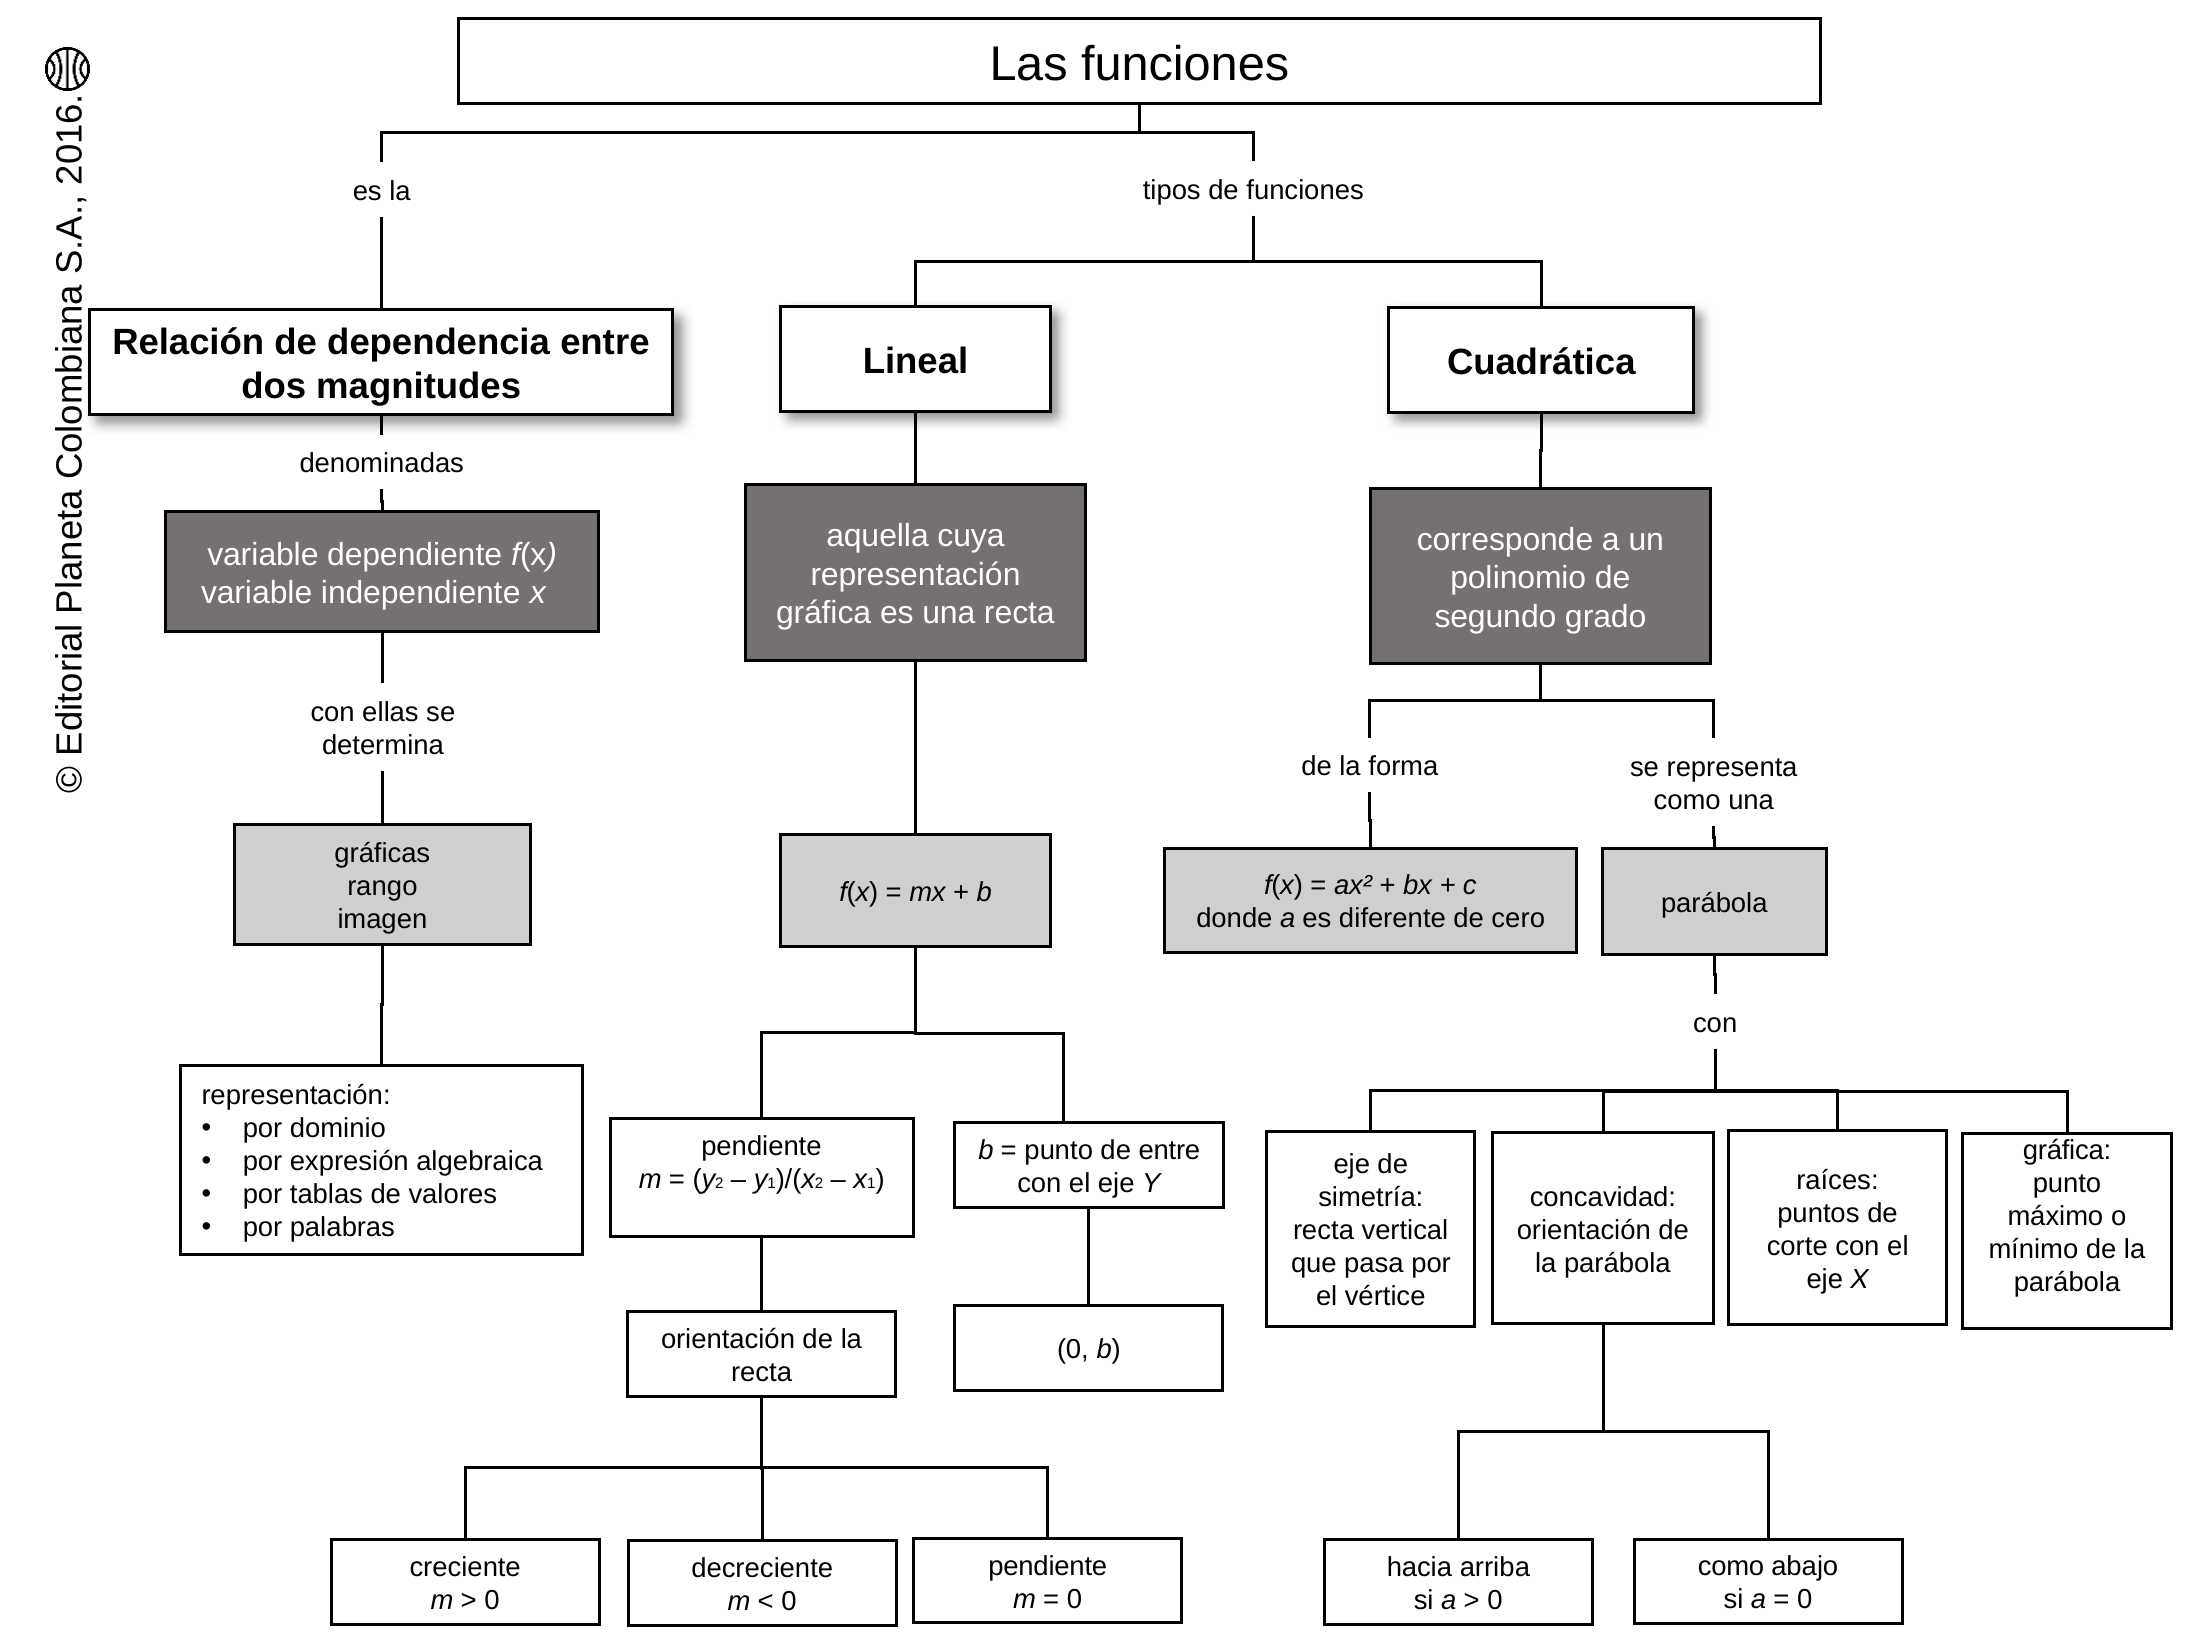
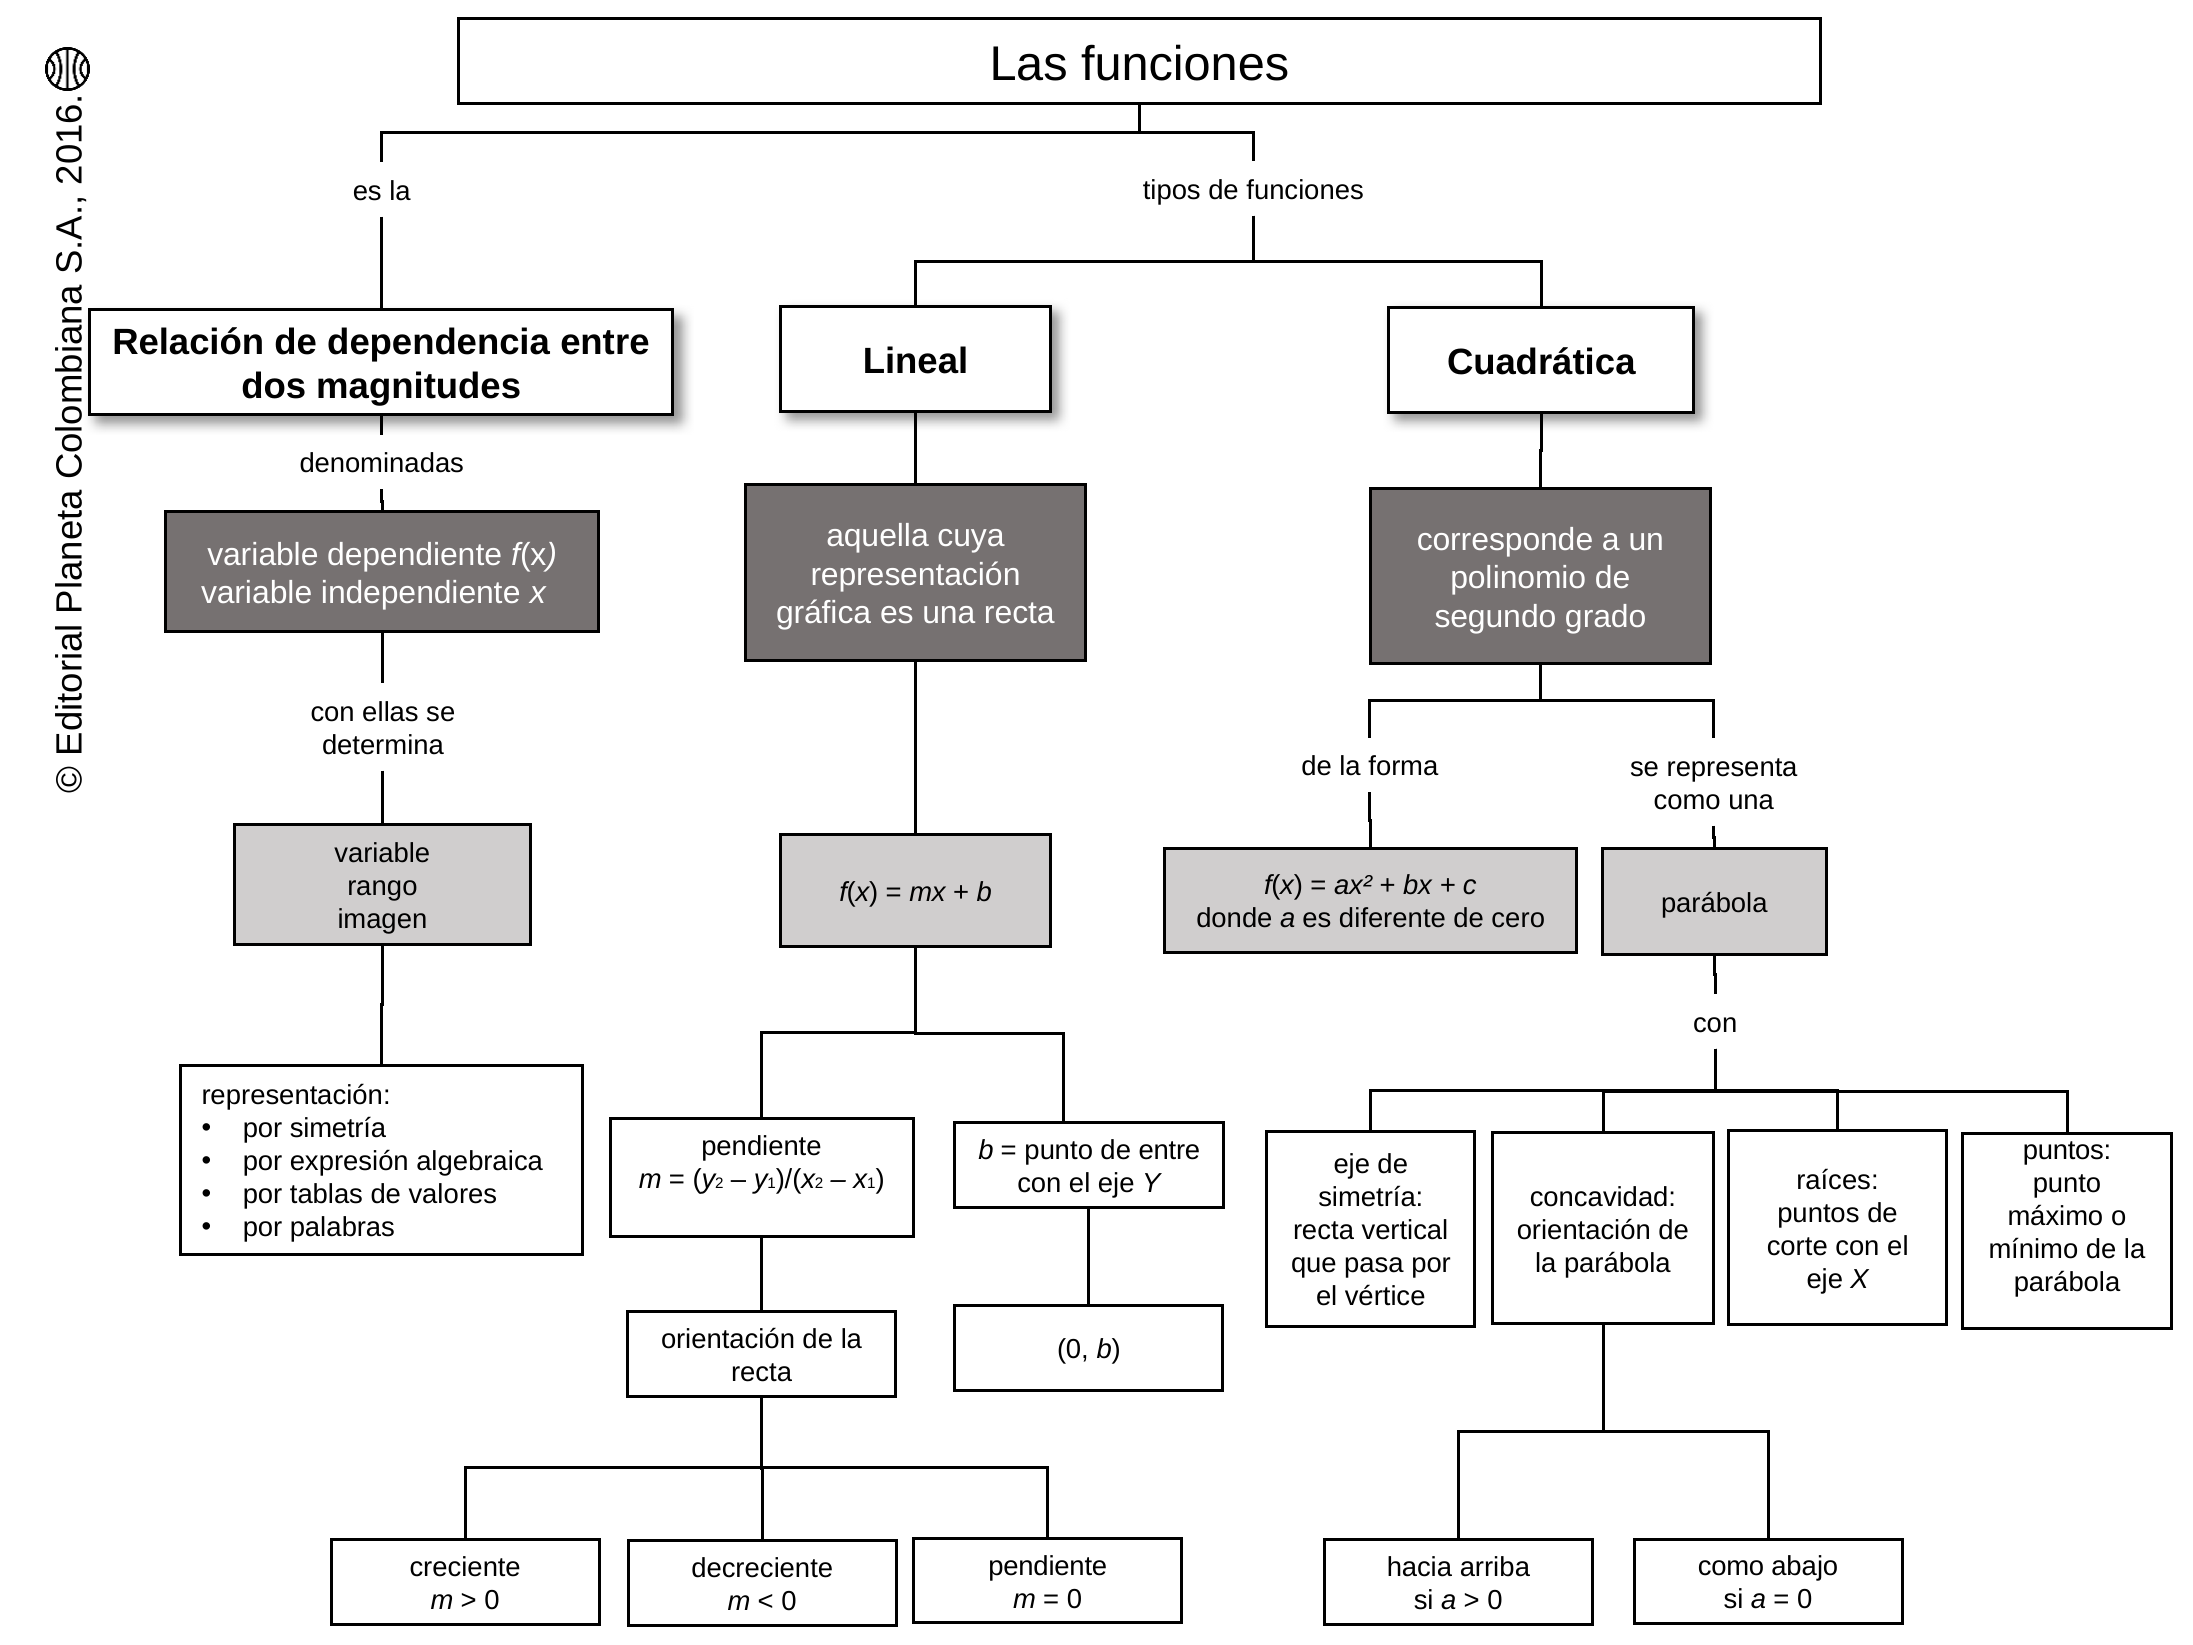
gráficas at (382, 853): gráficas -> variable
por dominio: dominio -> simetría
gráfica at (2067, 1150): gráfica -> puntos
